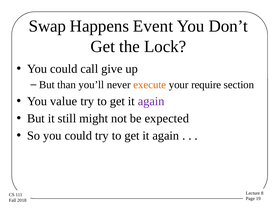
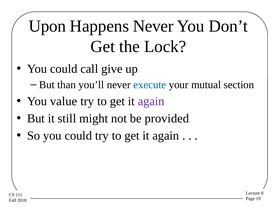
Swap: Swap -> Upon
Happens Event: Event -> Never
execute colour: orange -> blue
require: require -> mutual
expected: expected -> provided
